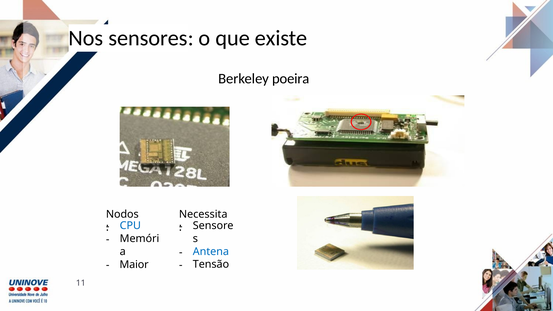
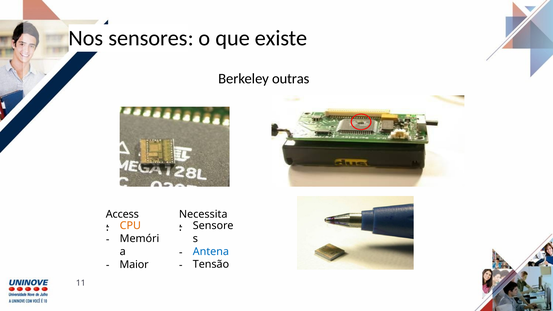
poeira: poeira -> outras
Nodos: Nodos -> Access
CPU colour: blue -> orange
